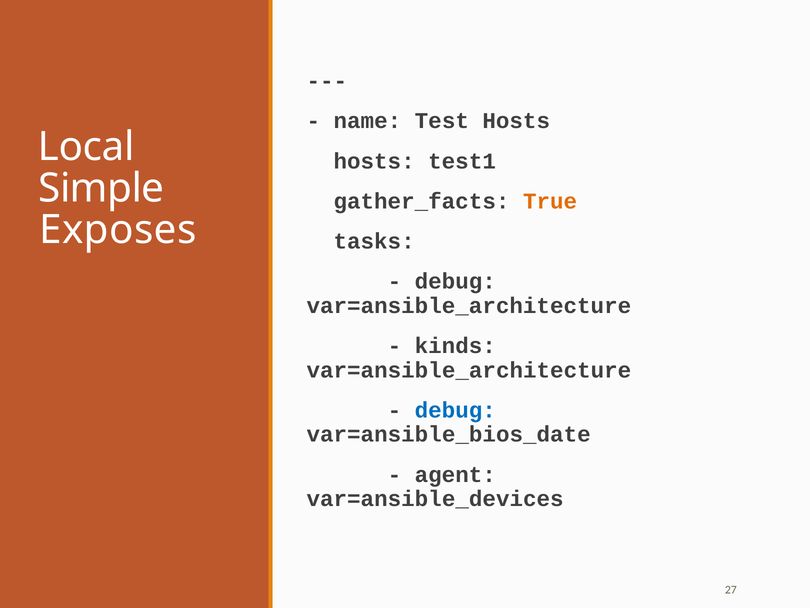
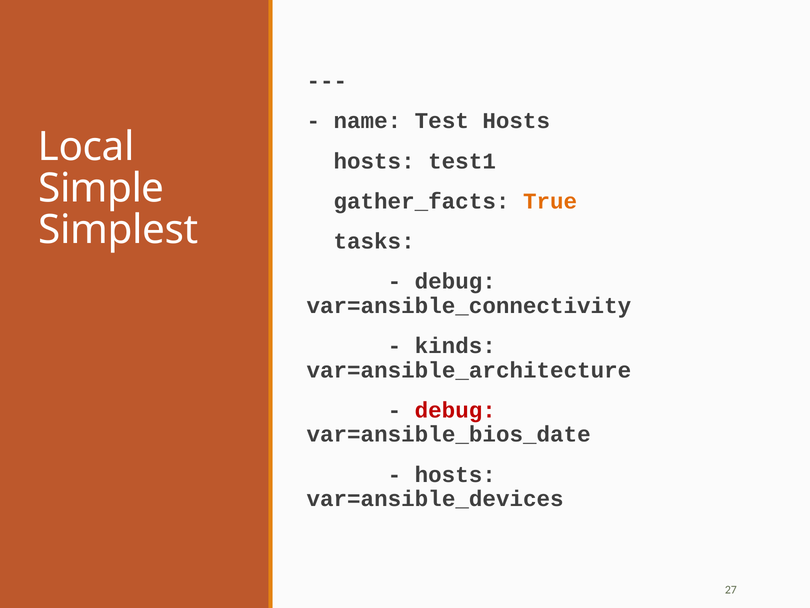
Exposes: Exposes -> Simplest
var=ansible_architecture at (469, 305): var=ansible_architecture -> var=ansible_connectivity
debug at (455, 410) colour: blue -> red
agent at (455, 474): agent -> hosts
